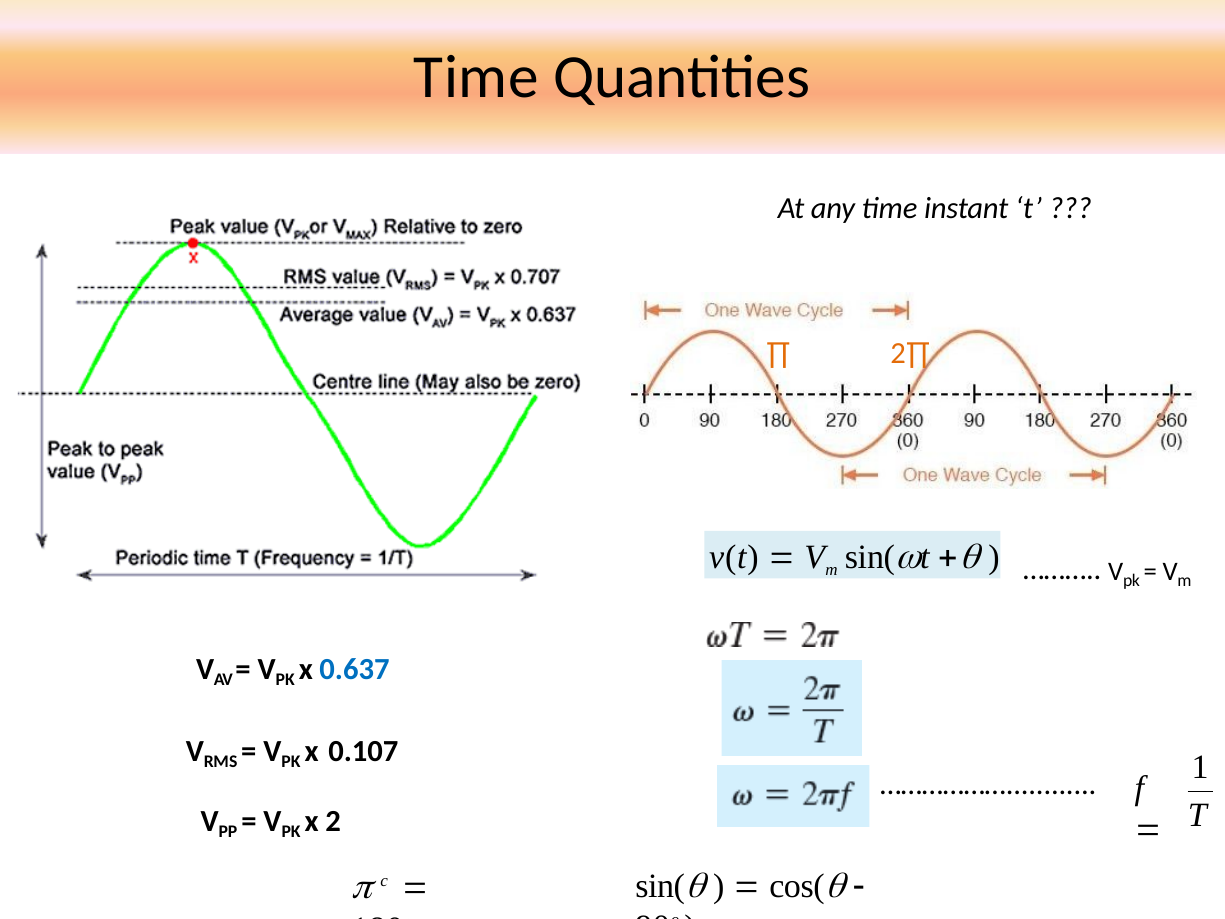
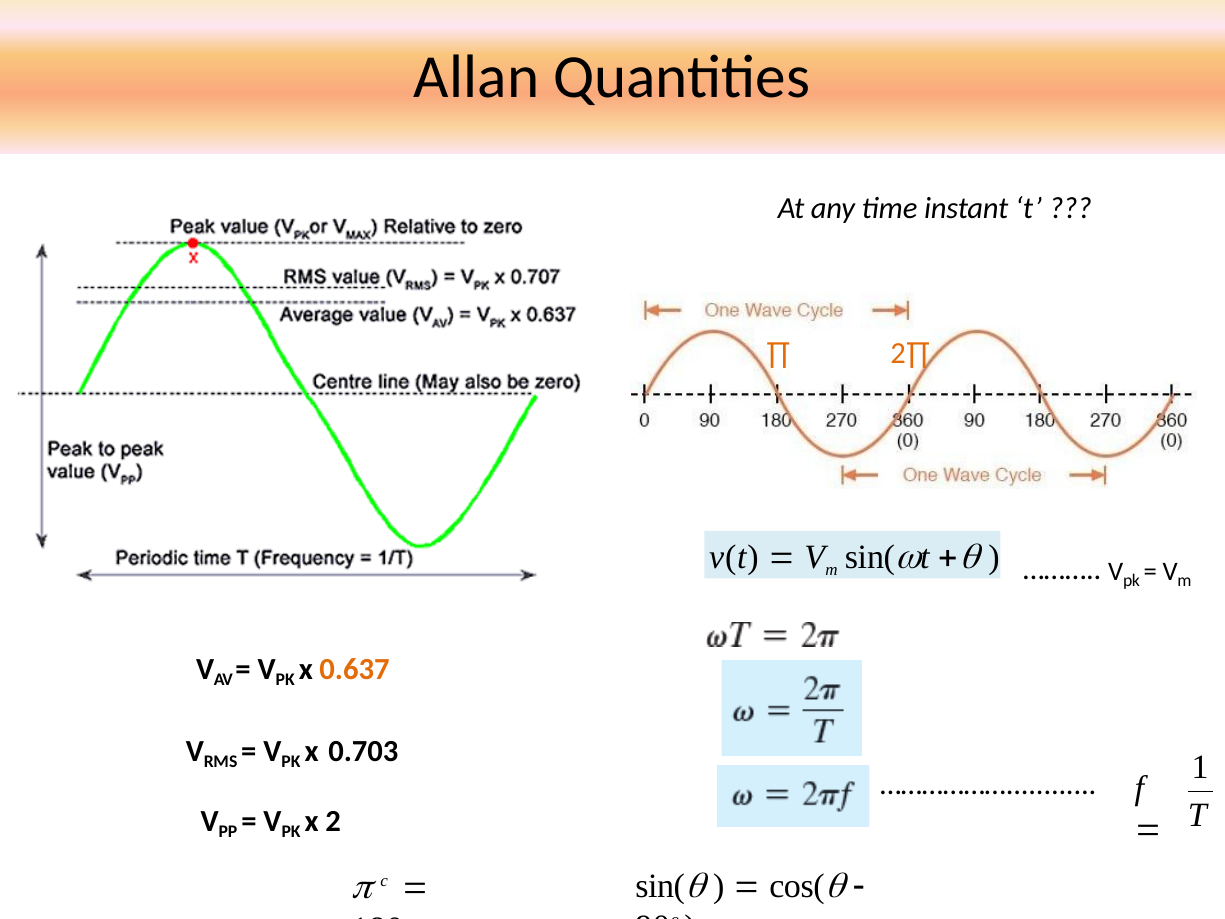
Time at (476, 77): Time -> Allan
0.637 colour: blue -> orange
0.107: 0.107 -> 0.703
